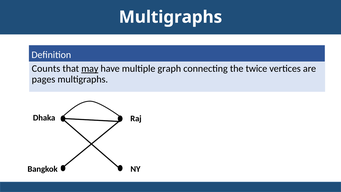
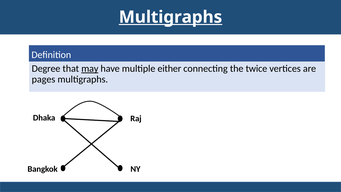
Multigraphs at (170, 17) underline: none -> present
Counts: Counts -> Degree
graph: graph -> either
